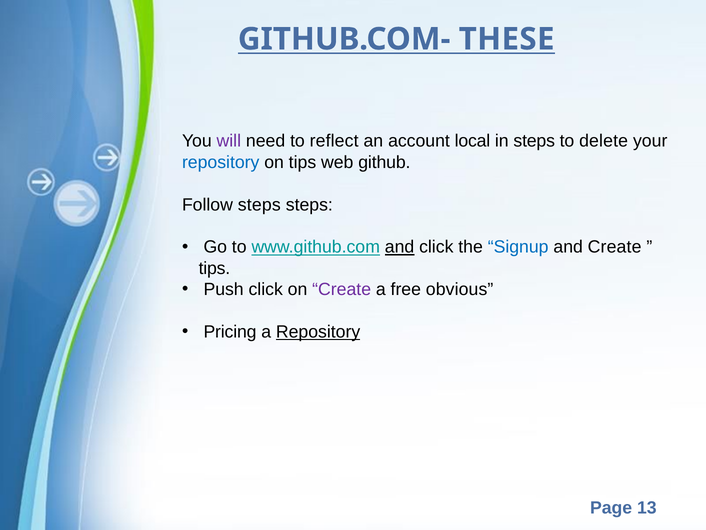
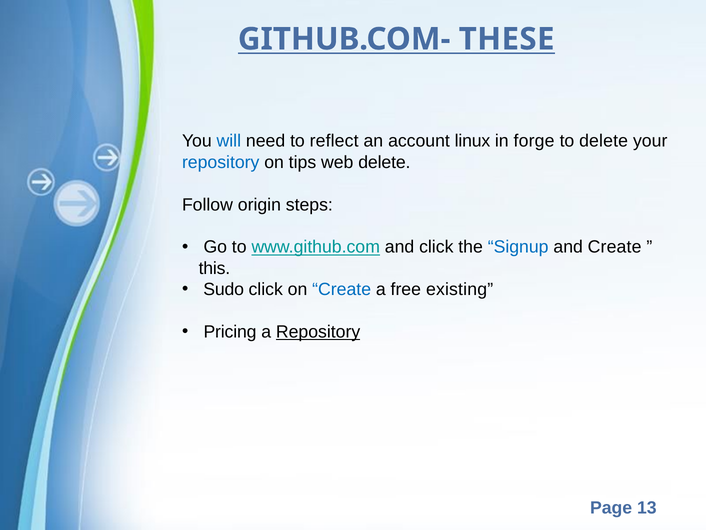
will colour: purple -> blue
local: local -> linux
in steps: steps -> forge
web github: github -> delete
Follow steps: steps -> origin
and at (400, 247) underline: present -> none
tips at (214, 268): tips -> this
Push: Push -> Sudo
Create at (342, 289) colour: purple -> blue
obvious: obvious -> existing
